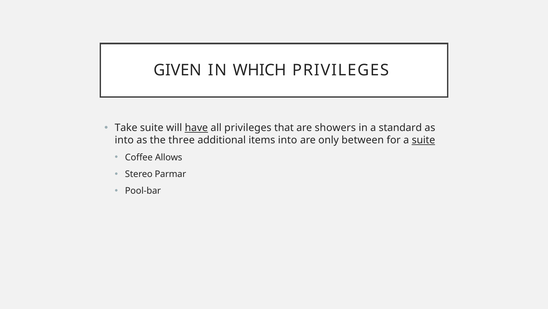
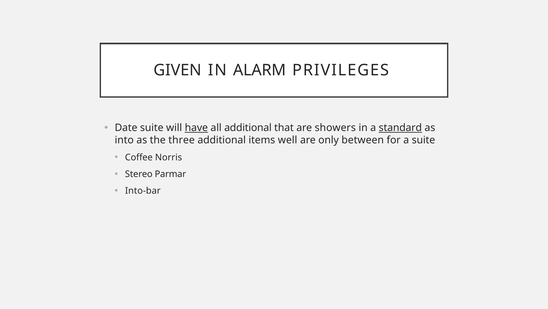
WHICH: WHICH -> ALARM
Take: Take -> Date
all privileges: privileges -> additional
standard underline: none -> present
items into: into -> well
suite at (423, 140) underline: present -> none
Allows: Allows -> Norris
Pool-bar: Pool-bar -> Into-bar
